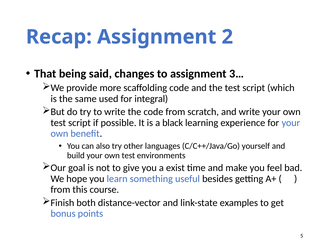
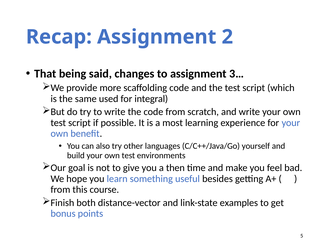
black: black -> most
exist: exist -> then
